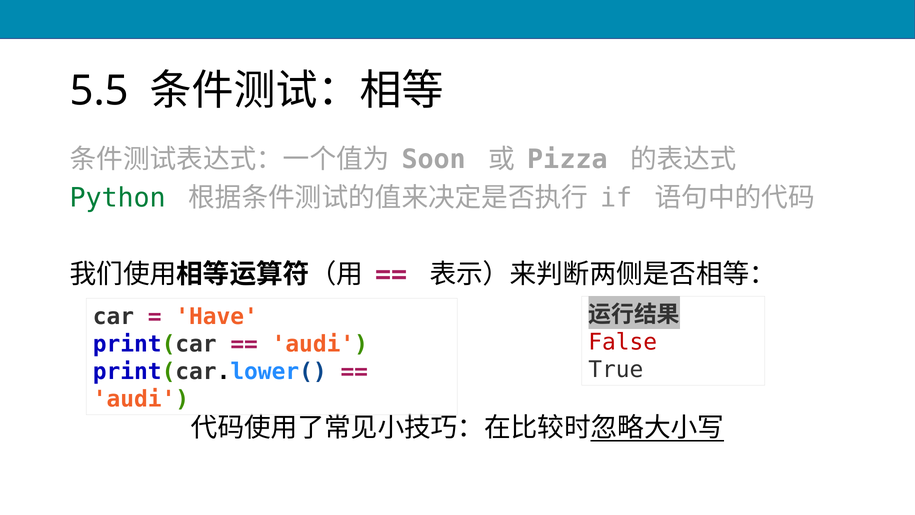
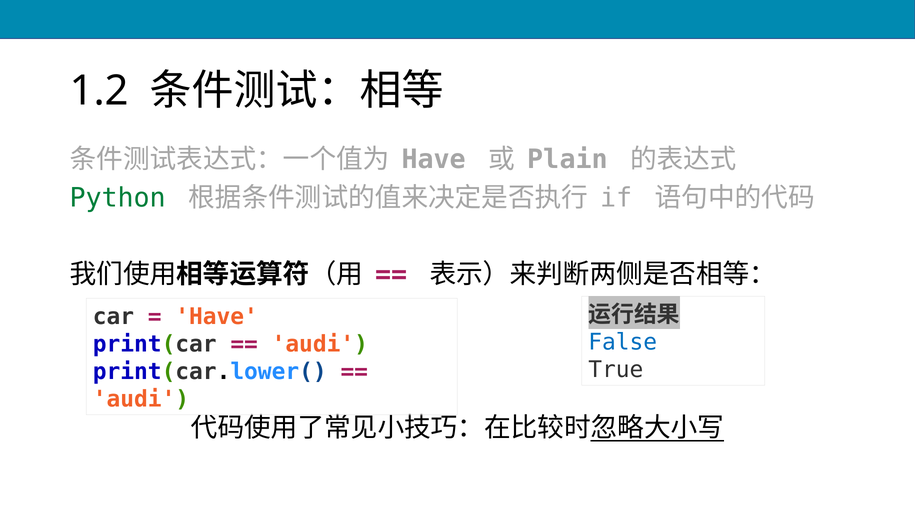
5.5: 5.5 -> 1.2
Soon at (434, 160): Soon -> Have
Pizza: Pizza -> Plain
False colour: red -> blue
